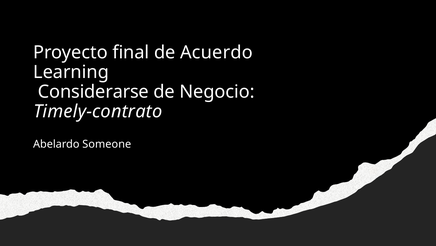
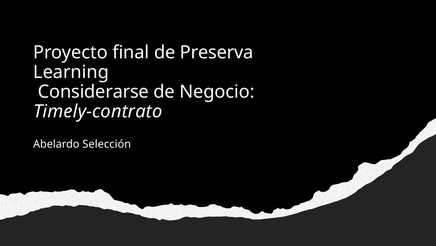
Acuerdo: Acuerdo -> Preserva
Someone: Someone -> Selección
